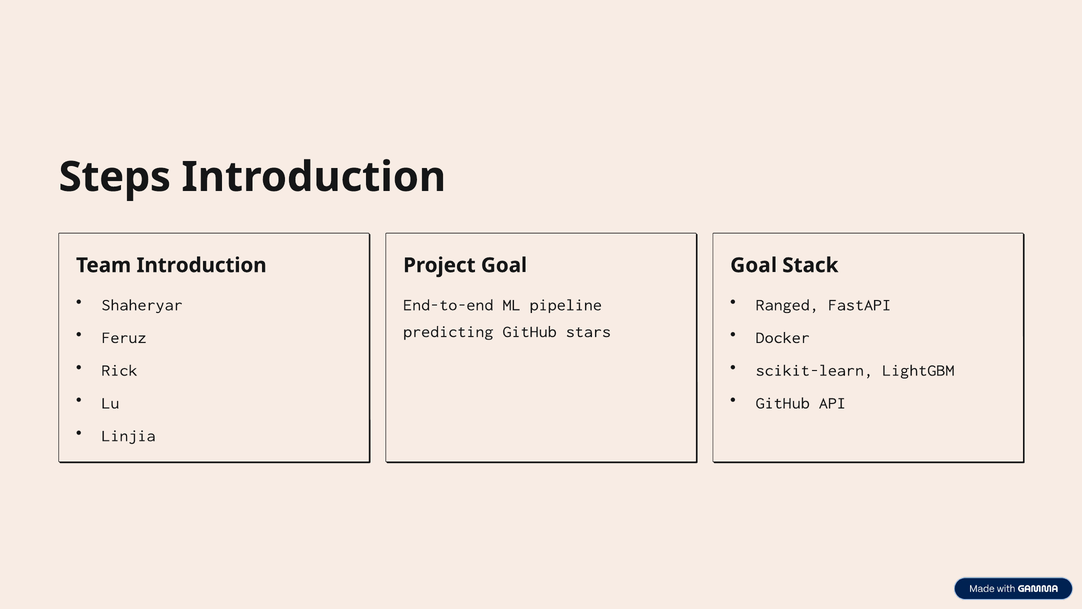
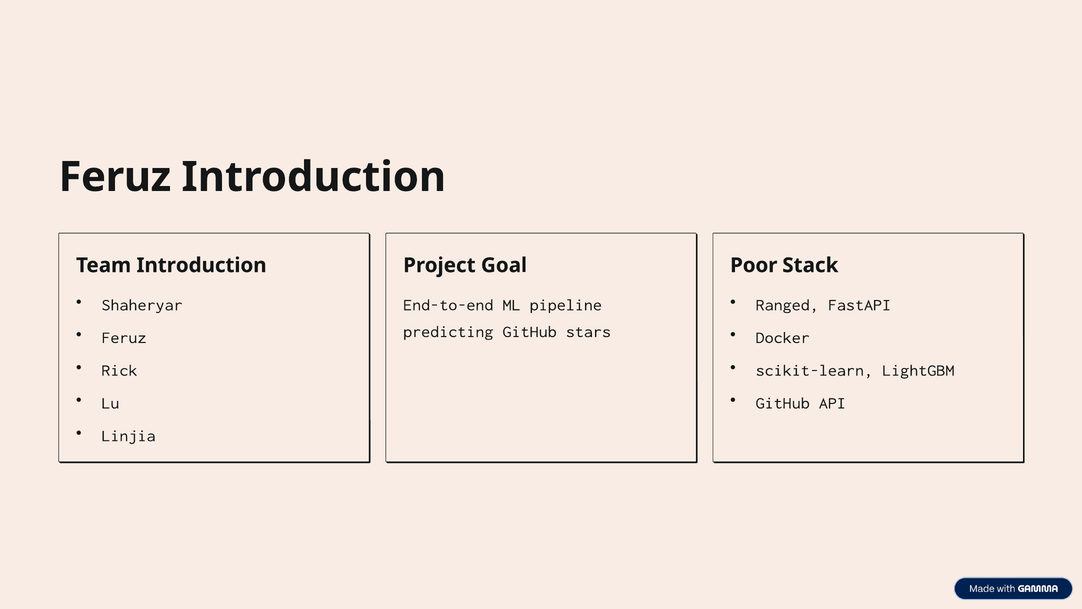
Steps at (115, 177): Steps -> Feruz
Goal at (754, 265): Goal -> Poor
